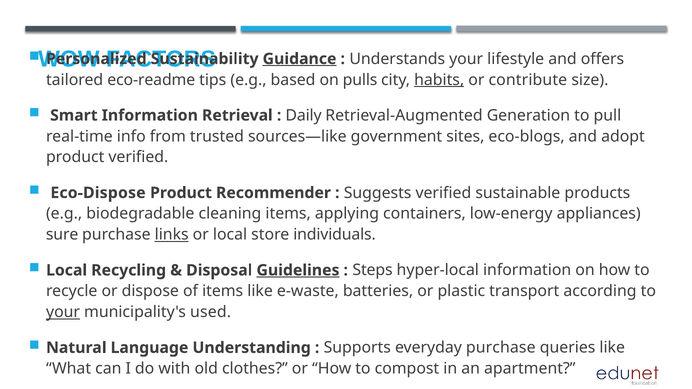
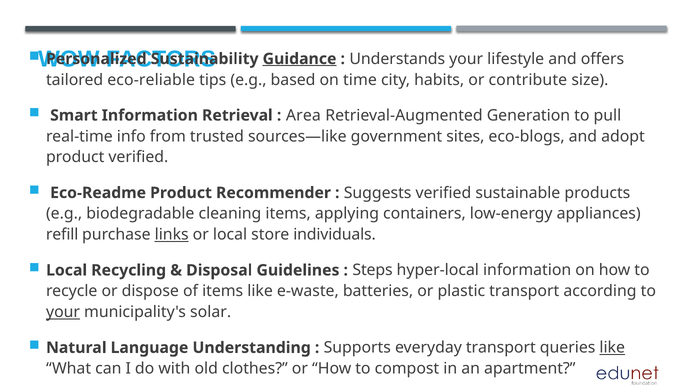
eco-readme: eco-readme -> eco-reliable
pulls: pulls -> time
habits underline: present -> none
Daily: Daily -> Area
Eco-Dispose: Eco-Dispose -> Eco-Readme
sure: sure -> refill
Guidelines underline: present -> none
used: used -> solar
everyday purchase: purchase -> transport
like at (612, 348) underline: none -> present
